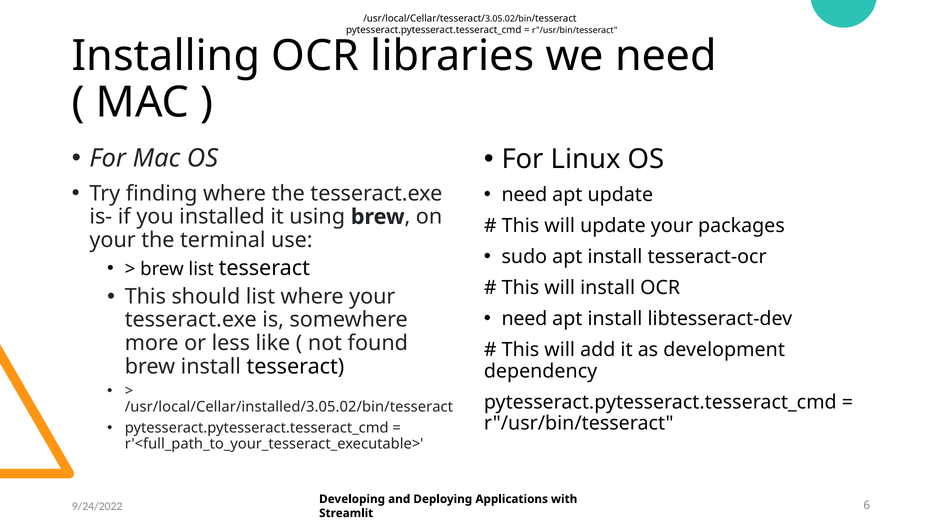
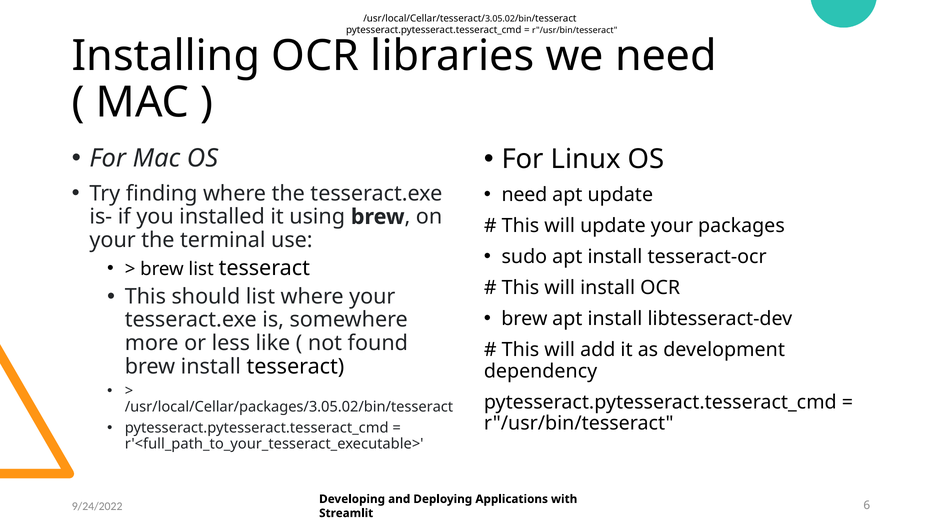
need at (524, 319): need -> brew
/usr/local/Cellar/installed/3.05.02/bin/tesseract: /usr/local/Cellar/installed/3.05.02/bin/tesseract -> /usr/local/Cellar/packages/3.05.02/bin/tesseract
